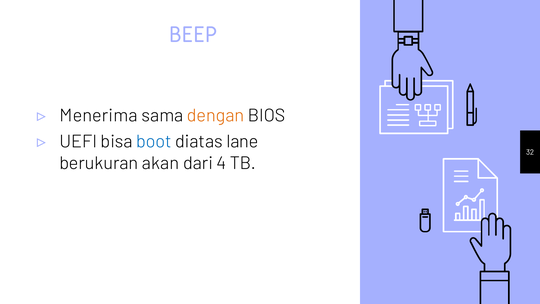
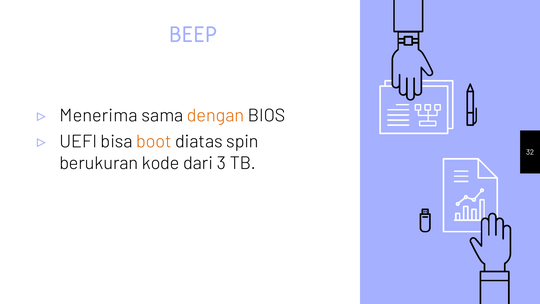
boot colour: blue -> orange
lane: lane -> spin
akan: akan -> kode
4: 4 -> 3
